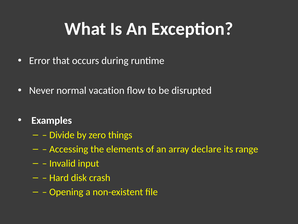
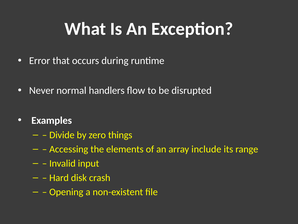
vacation: vacation -> handlers
declare: declare -> include
